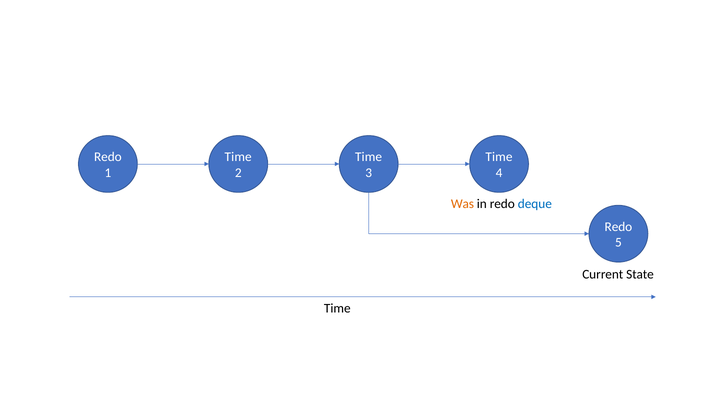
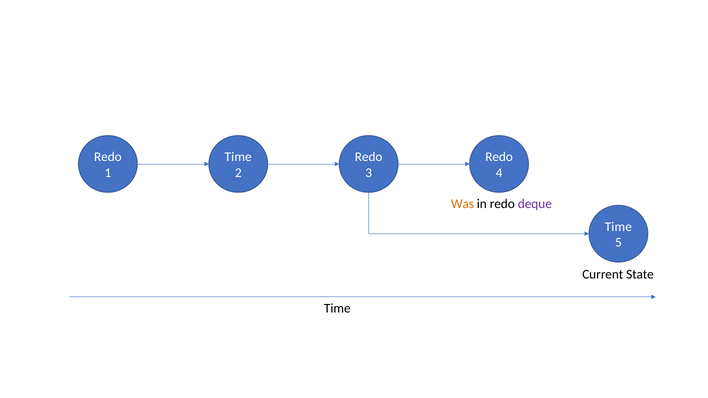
Time at (369, 157): Time -> Redo
Time at (499, 157): Time -> Redo
deque colour: blue -> purple
Redo at (618, 227): Redo -> Time
